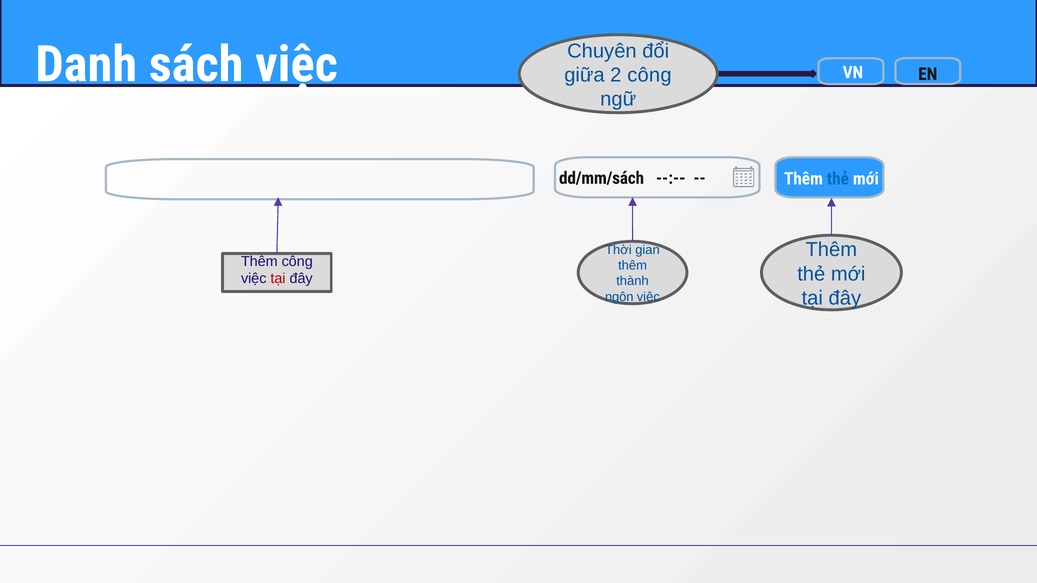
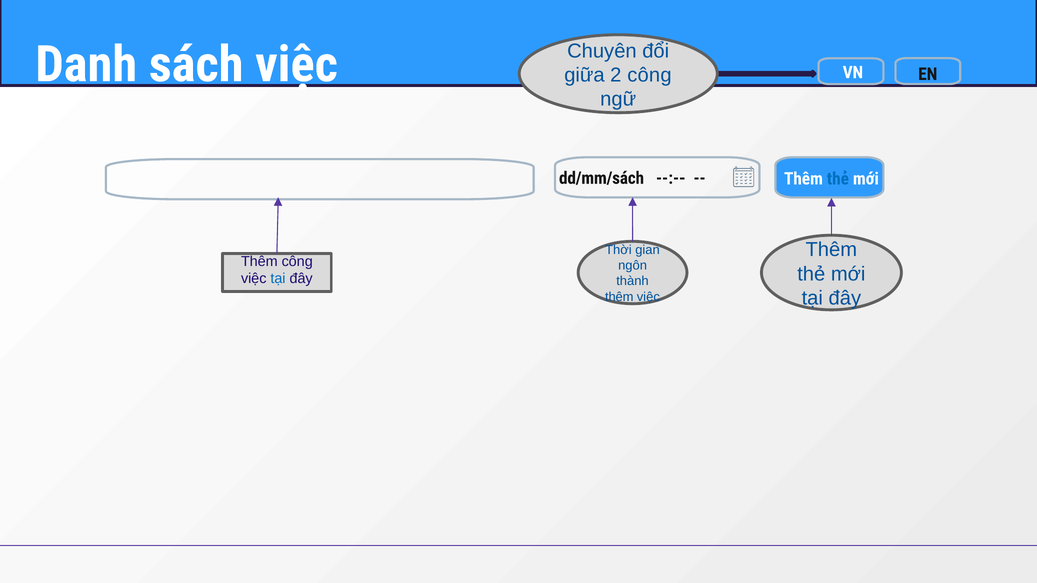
thêm at (633, 266): thêm -> ngôn
tại at (278, 279) colour: red -> blue
ngôn at (619, 297): ngôn -> thêm
